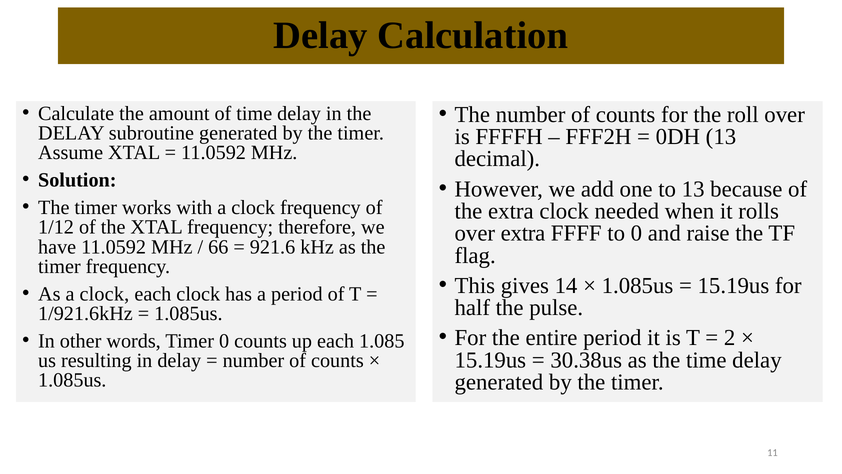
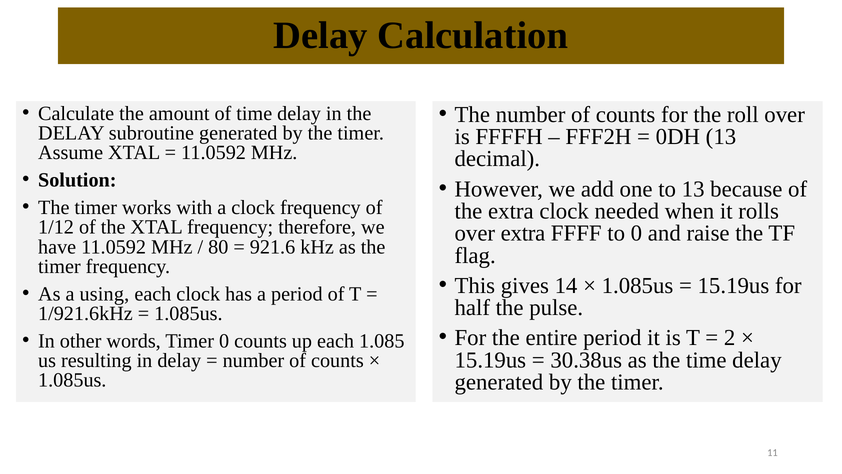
66: 66 -> 80
As a clock: clock -> using
